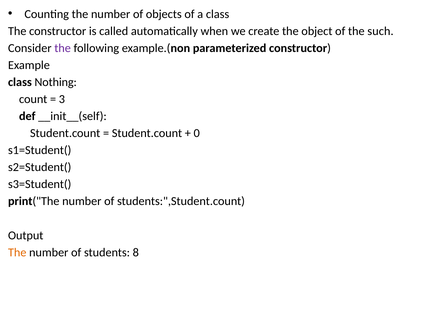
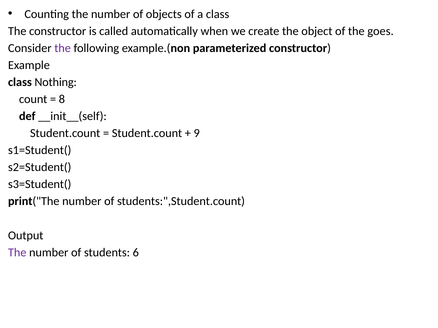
such: such -> goes
3: 3 -> 8
0: 0 -> 9
The at (17, 253) colour: orange -> purple
8: 8 -> 6
